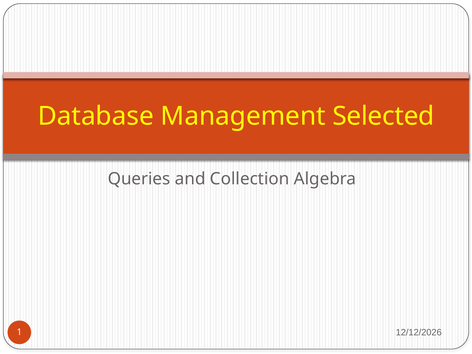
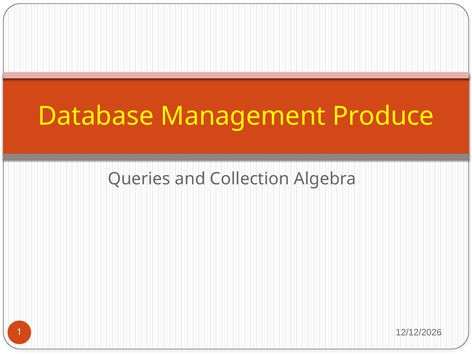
Selected: Selected -> Produce
